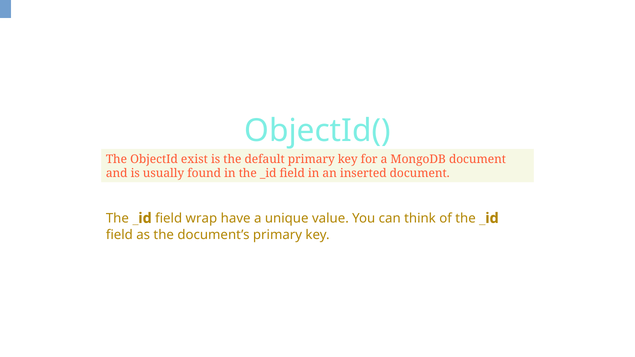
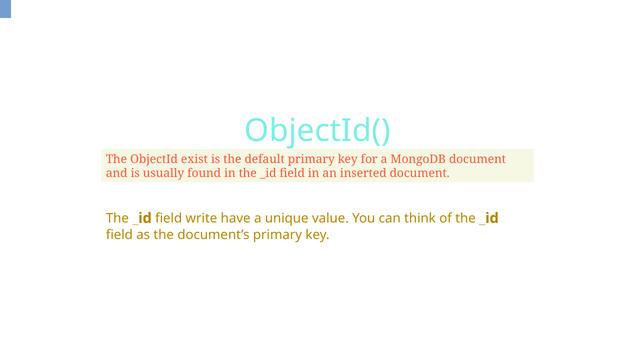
wrap: wrap -> write
